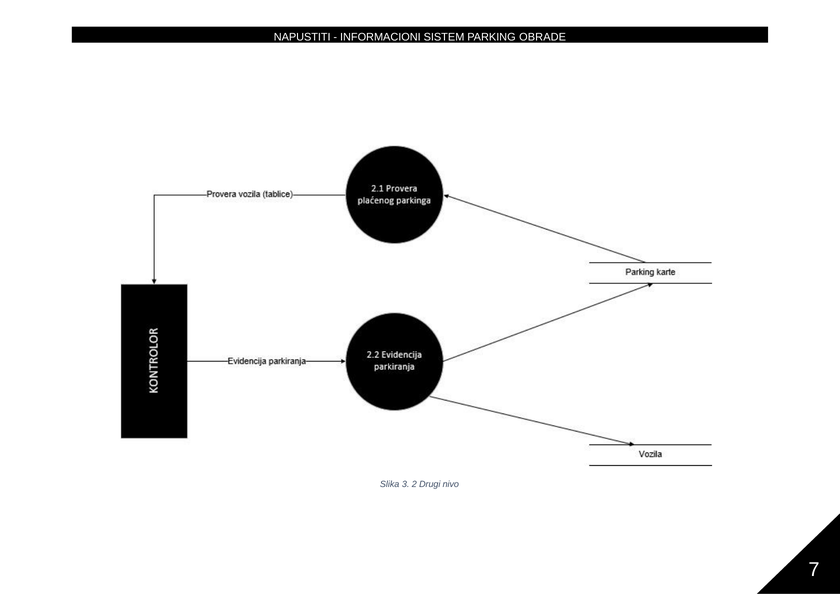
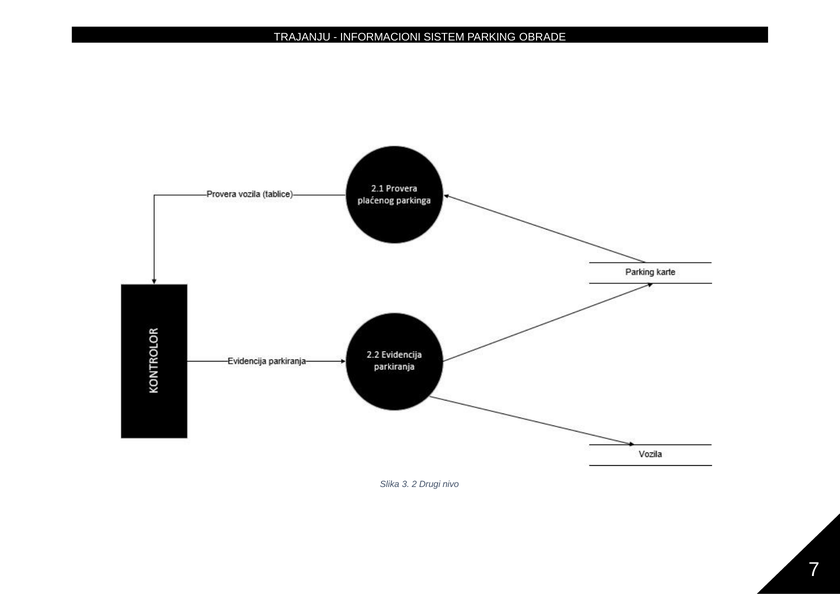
NAPUSTITI: NAPUSTITI -> TRAJANJU
